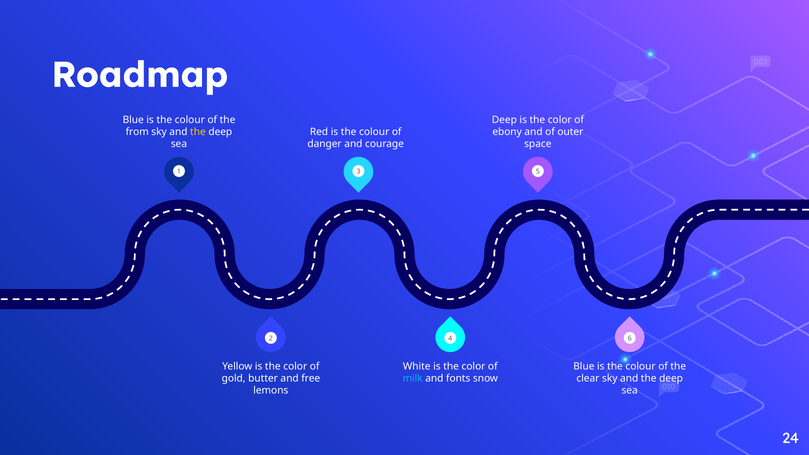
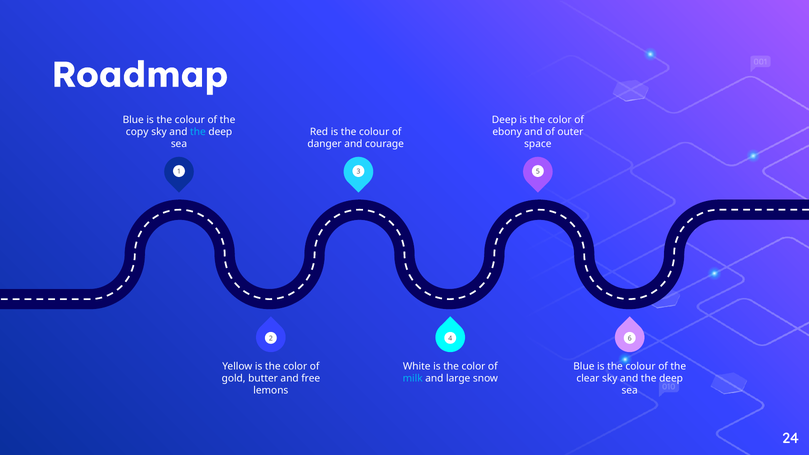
from: from -> copy
the at (198, 132) colour: yellow -> light blue
fonts: fonts -> large
